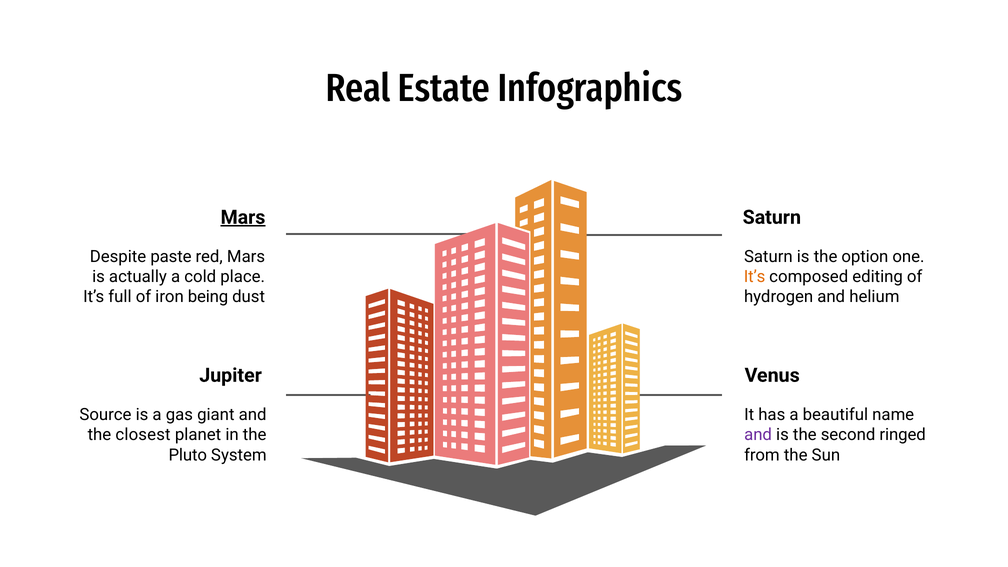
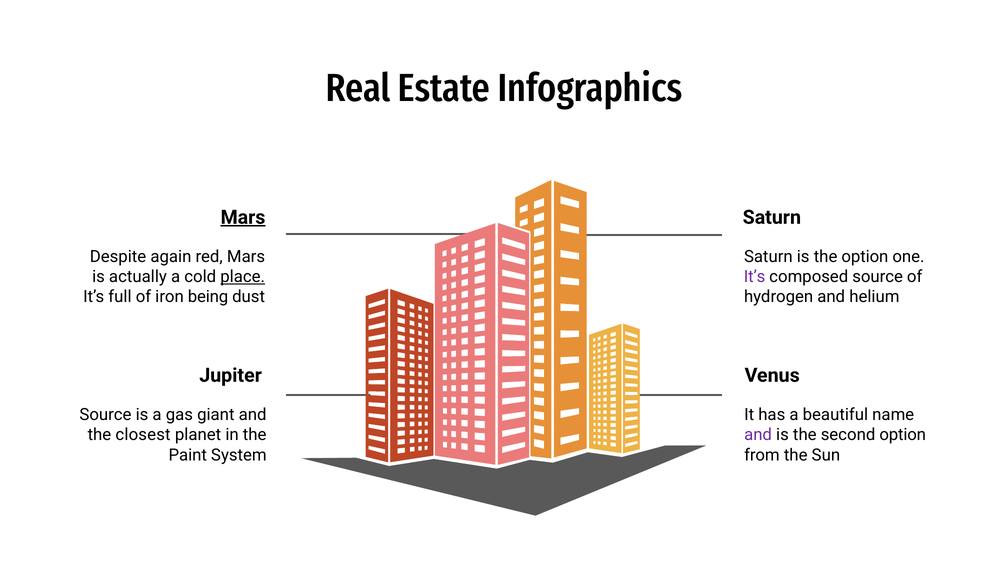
paste: paste -> again
place underline: none -> present
It’s at (755, 277) colour: orange -> purple
composed editing: editing -> source
second ringed: ringed -> option
Pluto: Pluto -> Paint
